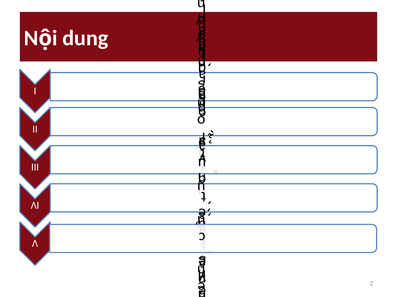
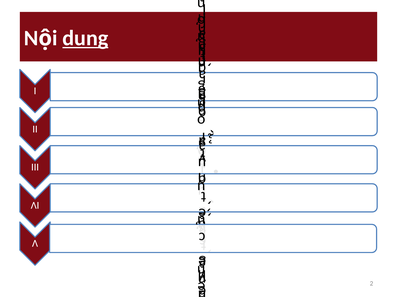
dung underline: none -> present
